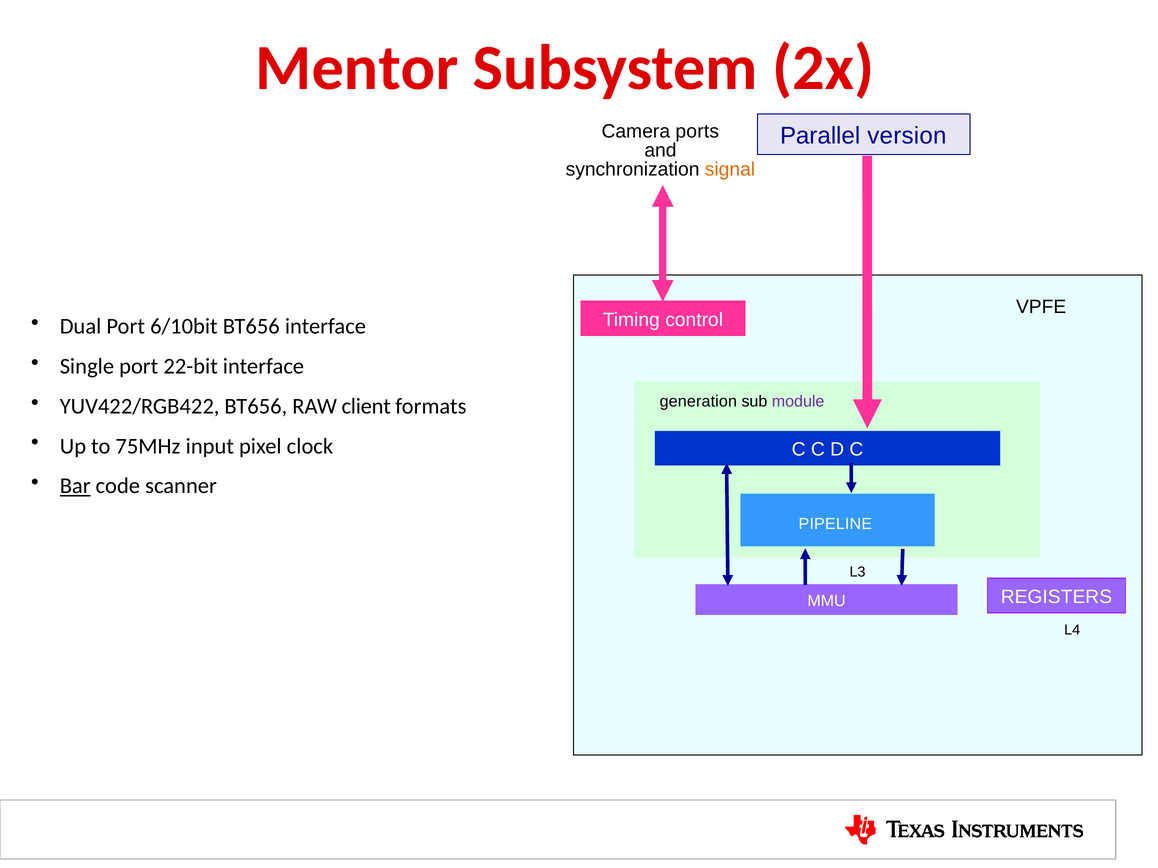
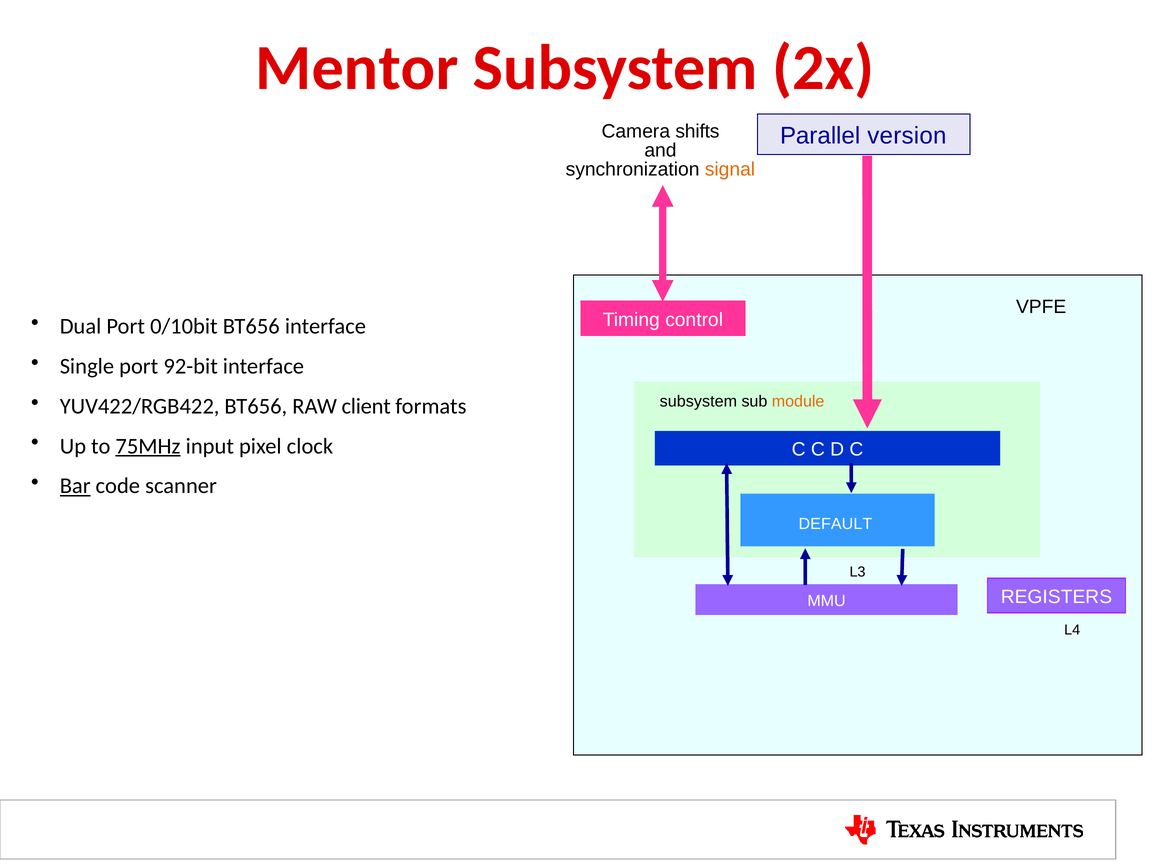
ports: ports -> shifts
6/10bit: 6/10bit -> 0/10bit
22-bit: 22-bit -> 92-bit
generation at (698, 401): generation -> subsystem
module colour: purple -> orange
75MHz underline: none -> present
PIPELINE: PIPELINE -> DEFAULT
